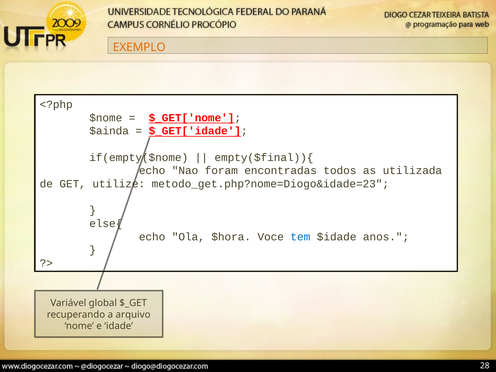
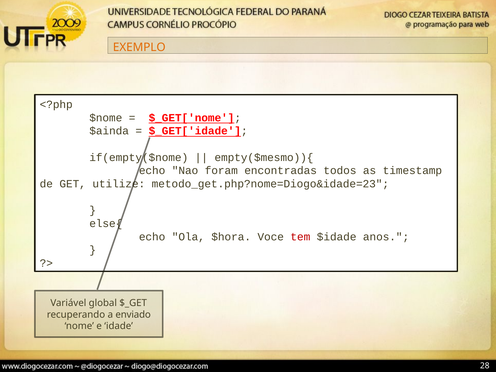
empty($final)){: empty($final)){ -> empty($mesmo)){
utilizada: utilizada -> timestamp
tem colour: blue -> red
arquivo: arquivo -> enviado
